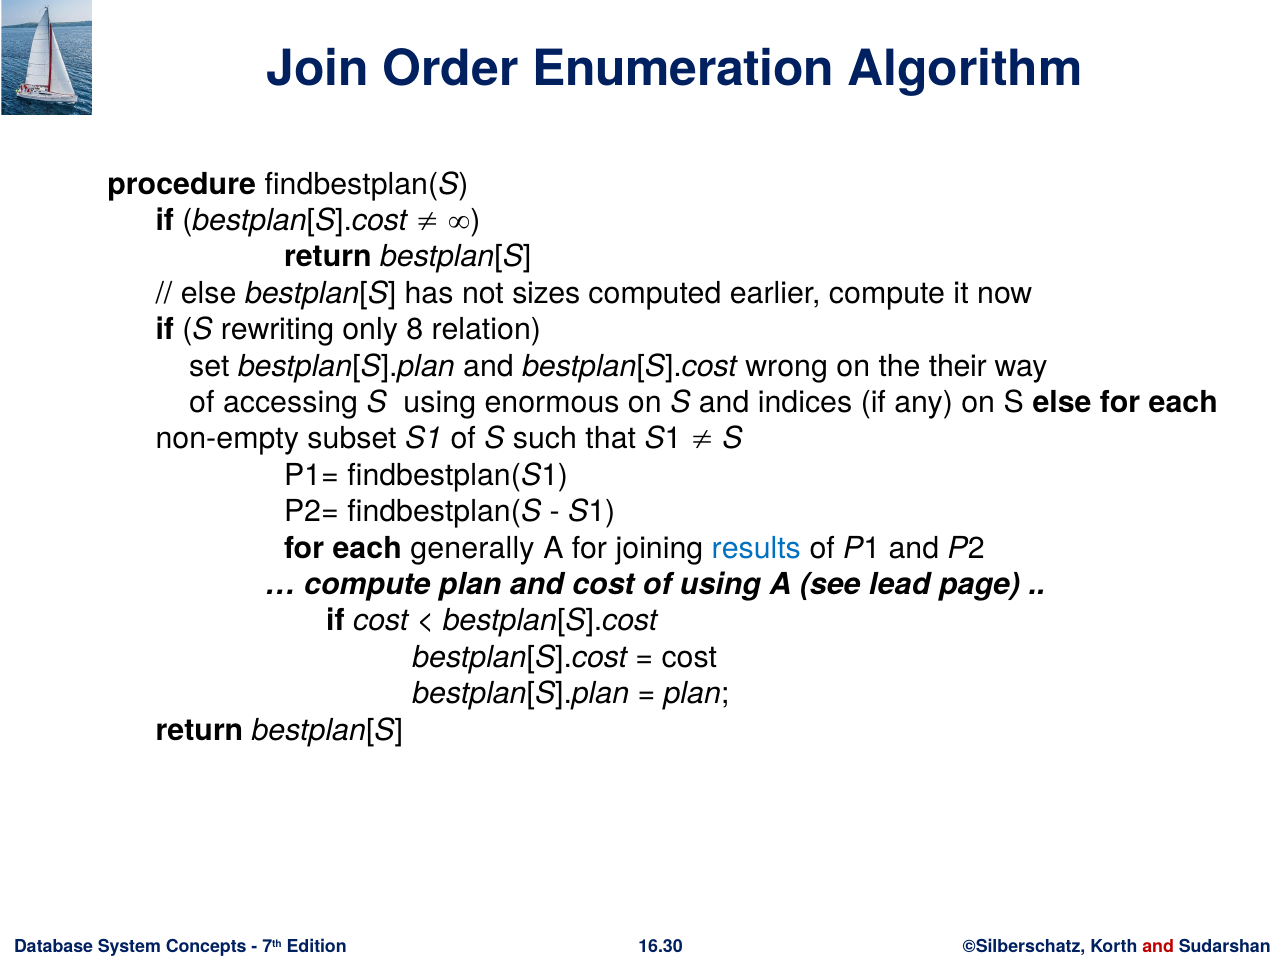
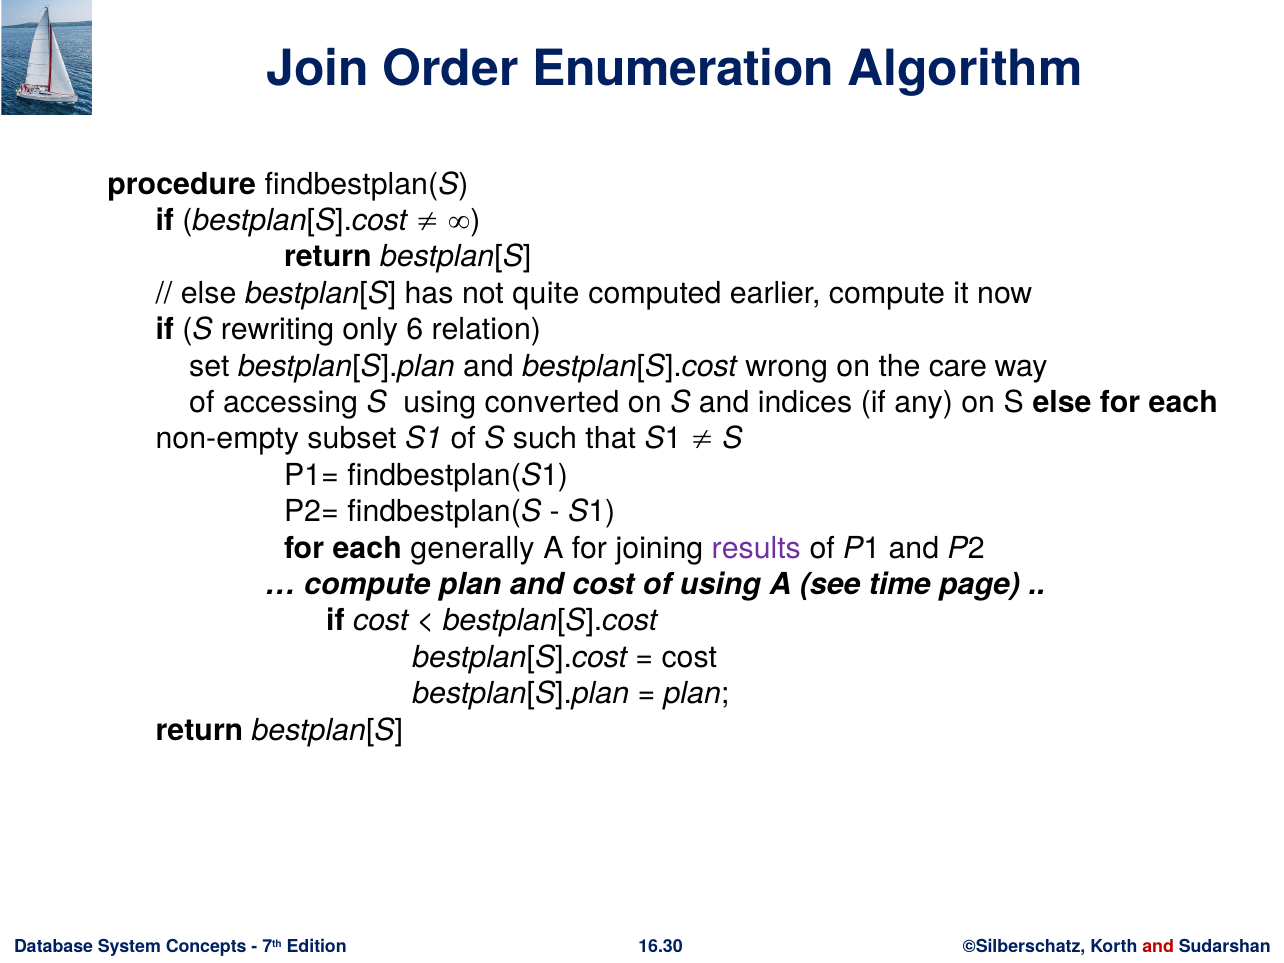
sizes: sizes -> quite
8: 8 -> 6
their: their -> care
enormous: enormous -> converted
results colour: blue -> purple
lead: lead -> time
